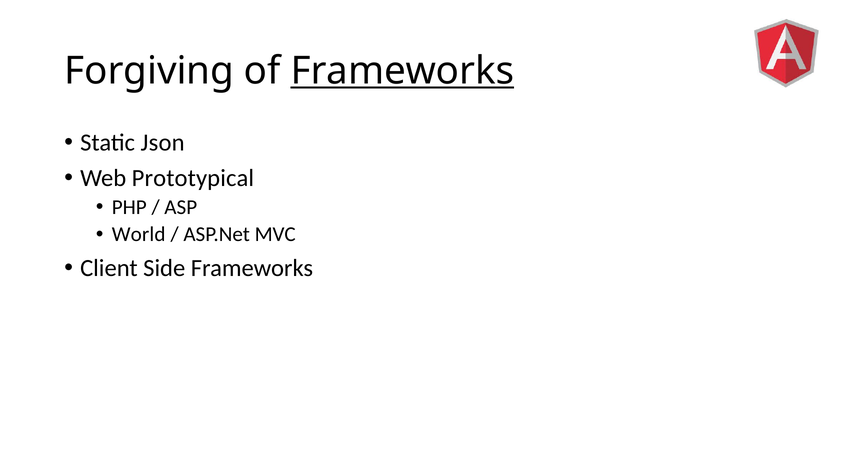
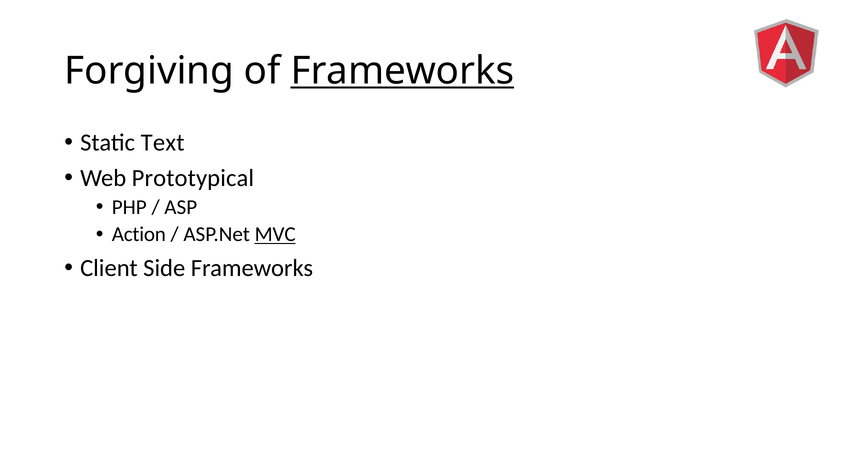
Json: Json -> Text
World: World -> Action
MVC underline: none -> present
